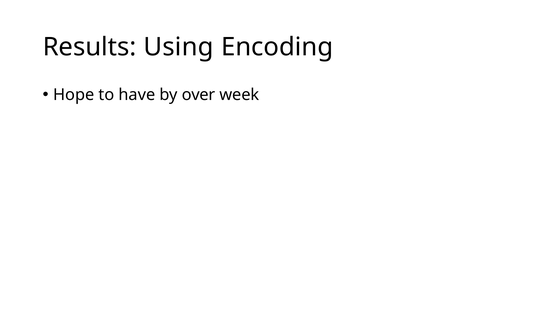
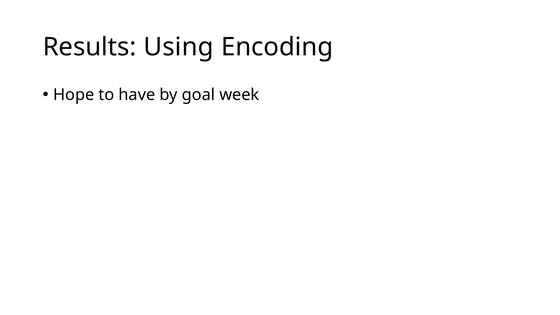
over: over -> goal
